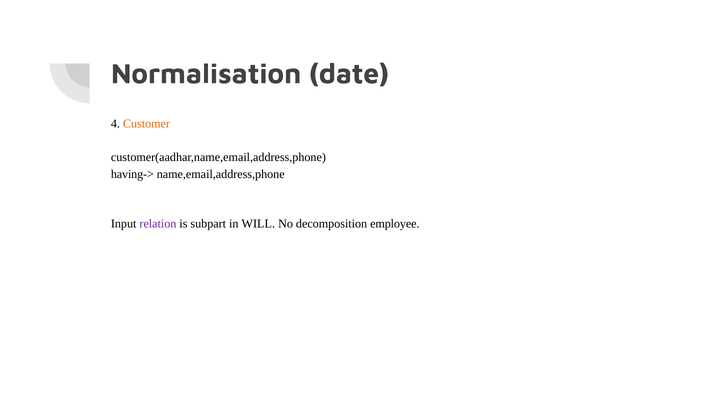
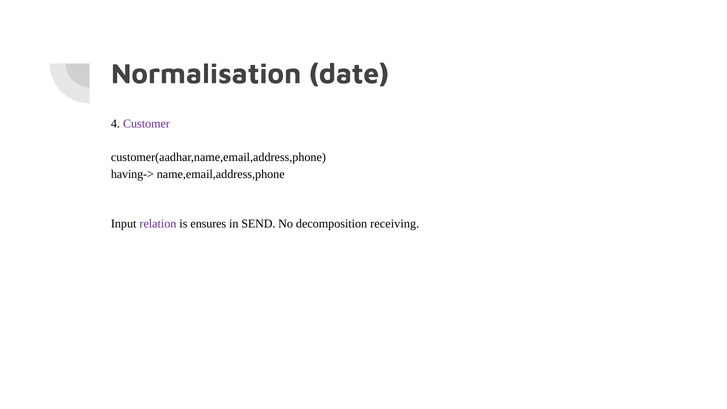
Customer colour: orange -> purple
subpart: subpart -> ensures
WILL: WILL -> SEND
employee: employee -> receiving
